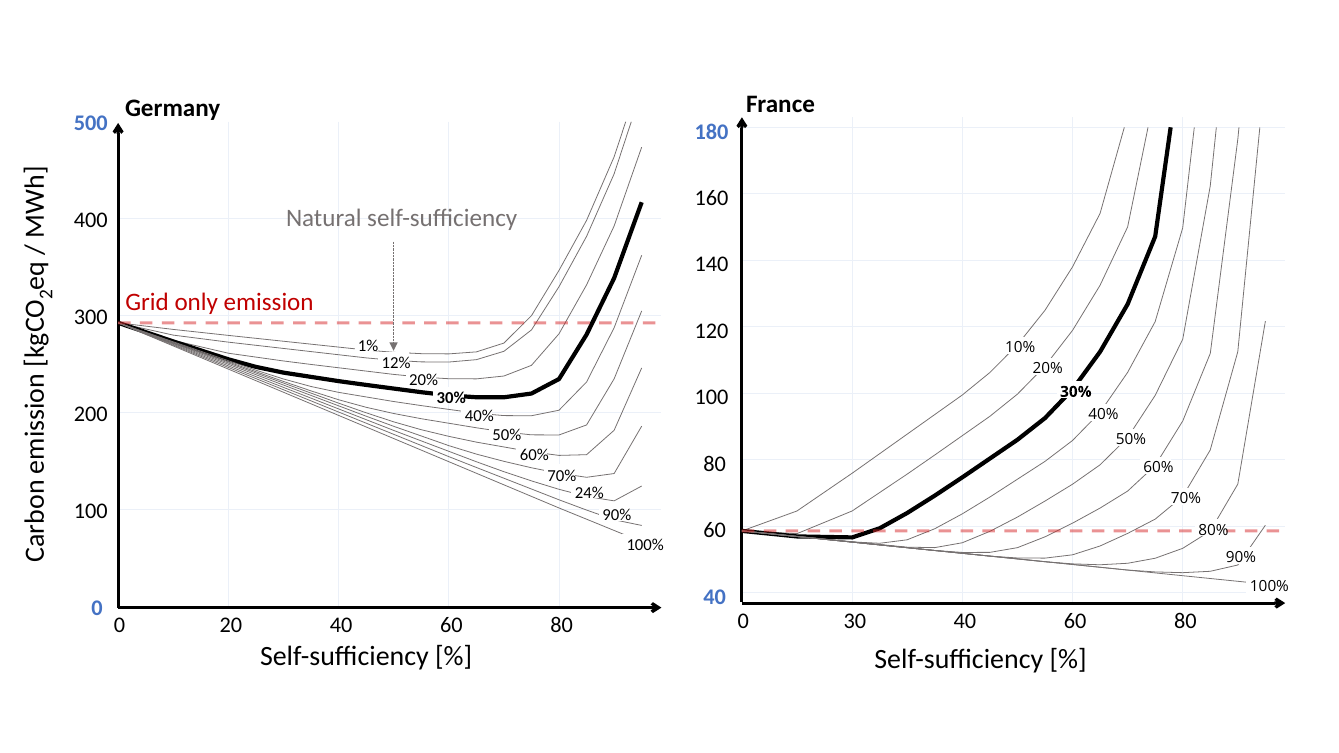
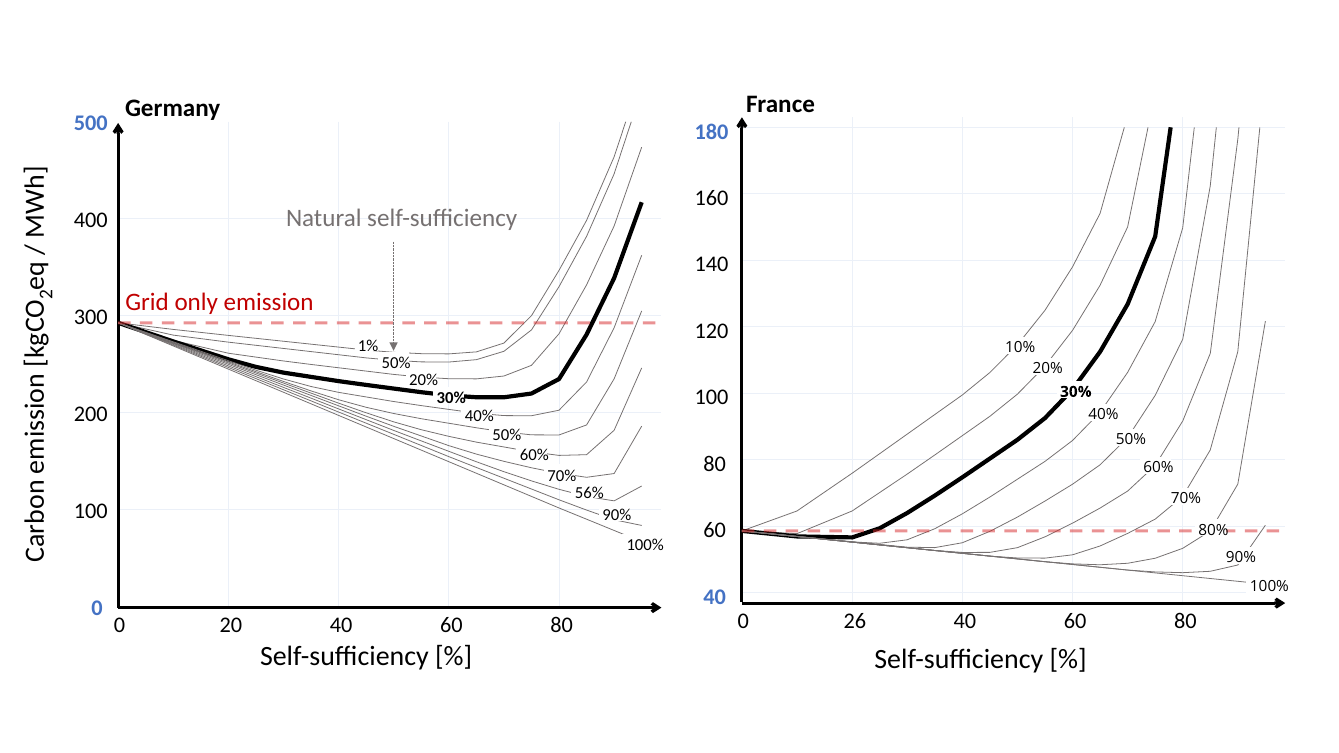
12% at (396, 363): 12% -> 50%
24%: 24% -> 56%
30: 30 -> 26
